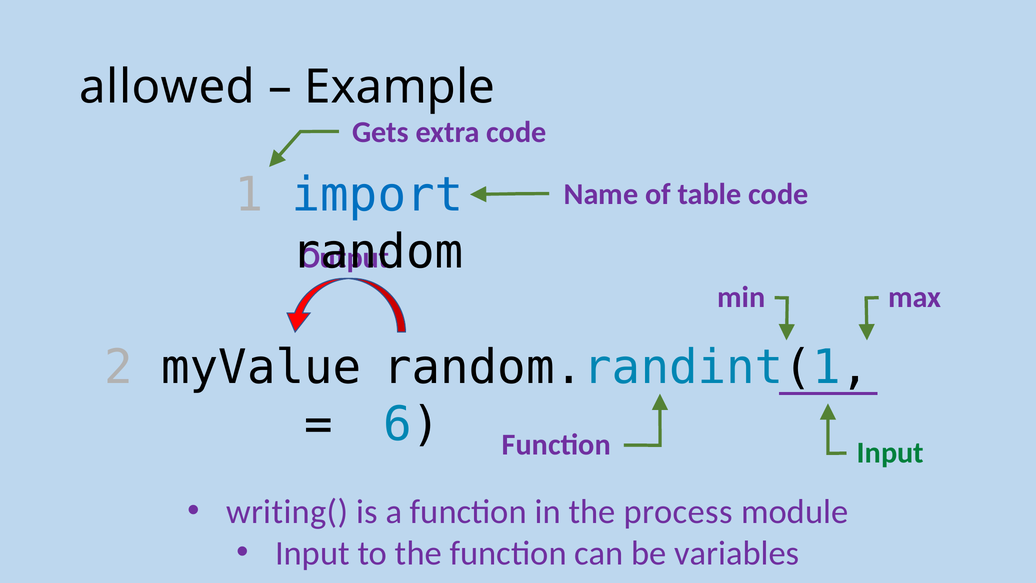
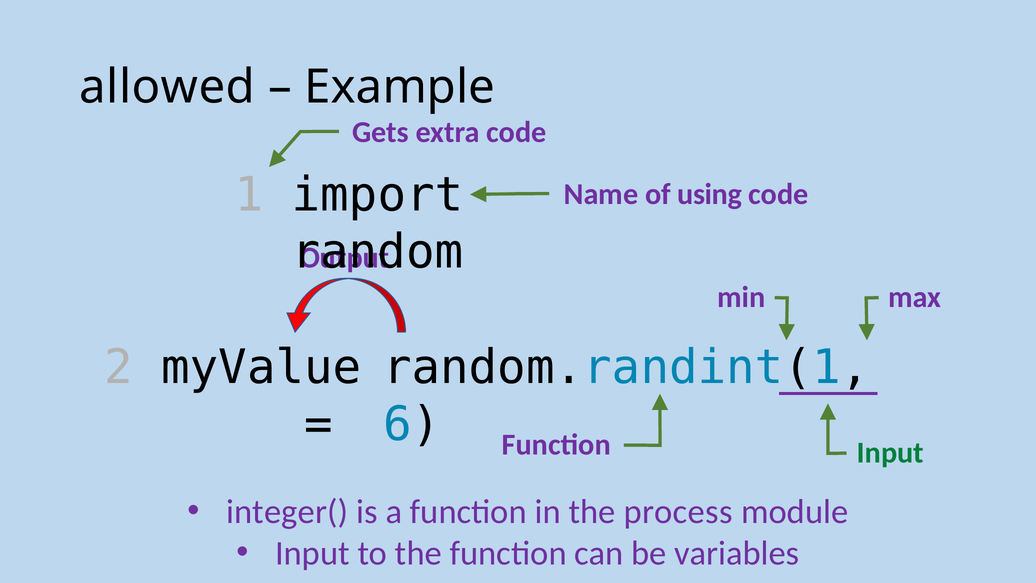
import colour: blue -> black
table: table -> using
writing(: writing( -> integer(
